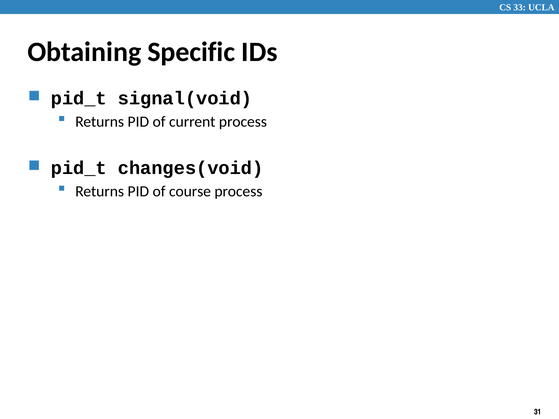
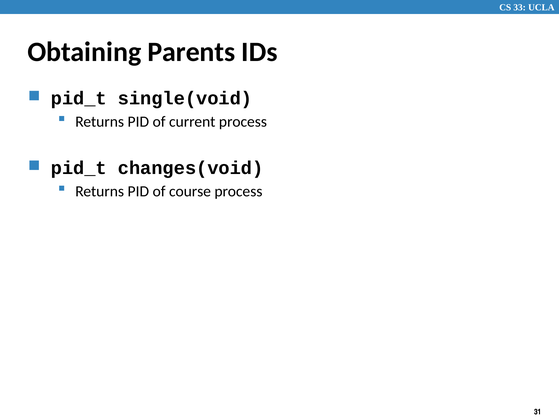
Specific: Specific -> Parents
signal(void: signal(void -> single(void
